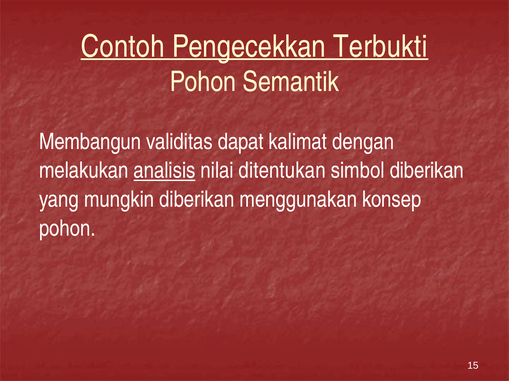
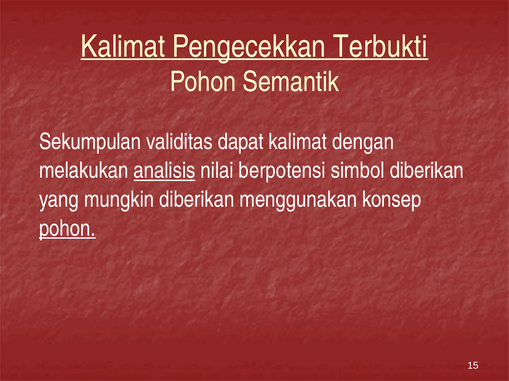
Contoh at (123, 47): Contoh -> Kalimat
Membangun: Membangun -> Sekumpulan
ditentukan: ditentukan -> berpotensi
pohon at (67, 229) underline: none -> present
